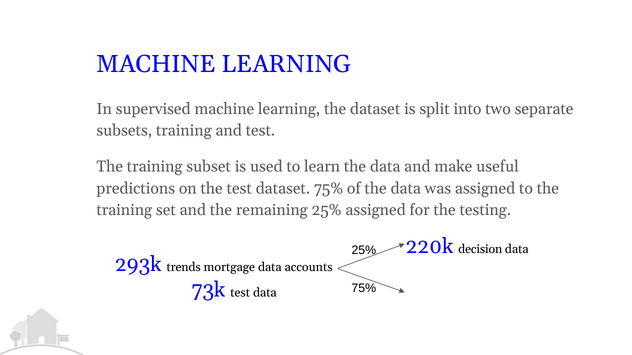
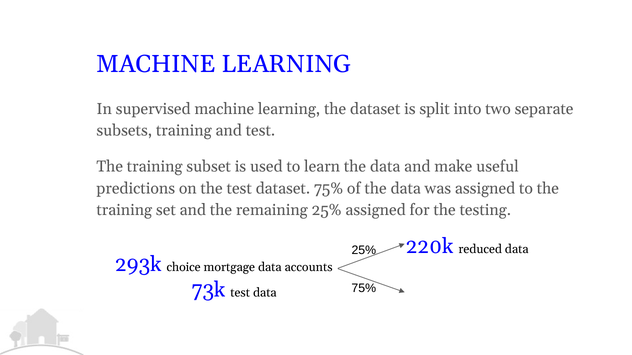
decision: decision -> reduced
trends: trends -> choice
